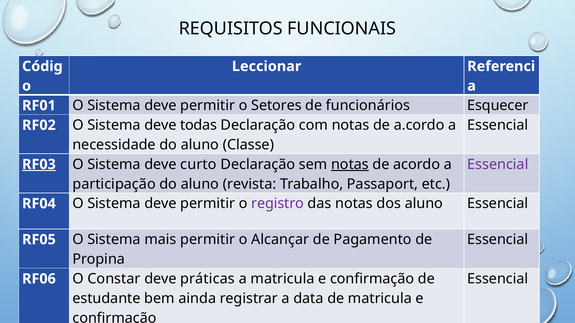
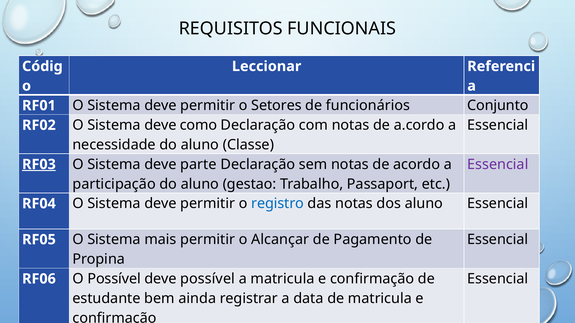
Esquecer: Esquecer -> Conjunto
todas: todas -> como
curto: curto -> parte
notas at (350, 165) underline: present -> none
revista: revista -> gestao
registro at (278, 204) colour: purple -> blue
O Constar: Constar -> Possível
deve práticas: práticas -> possível
